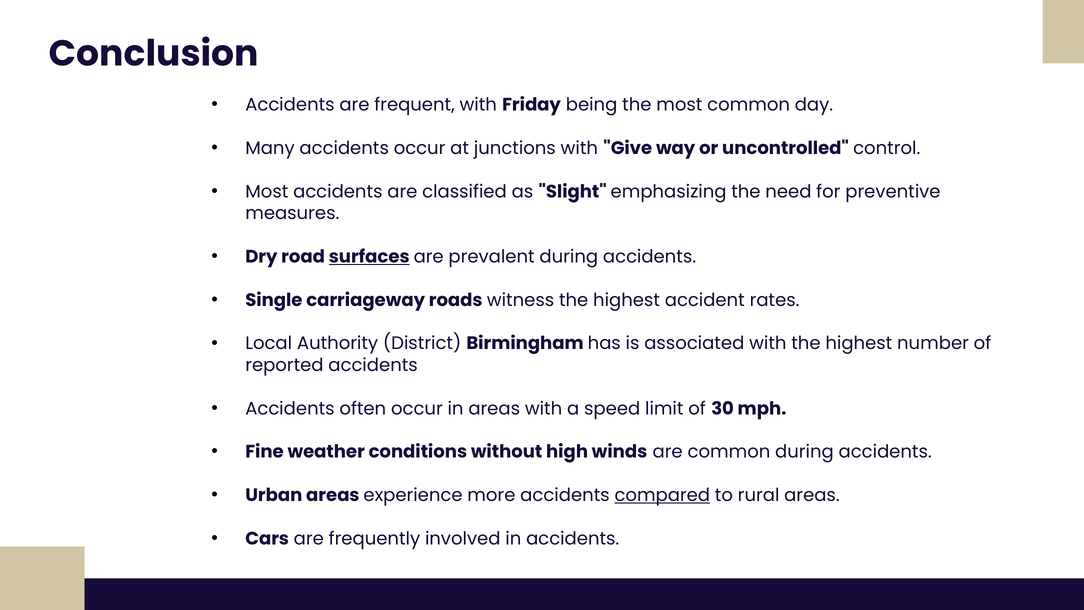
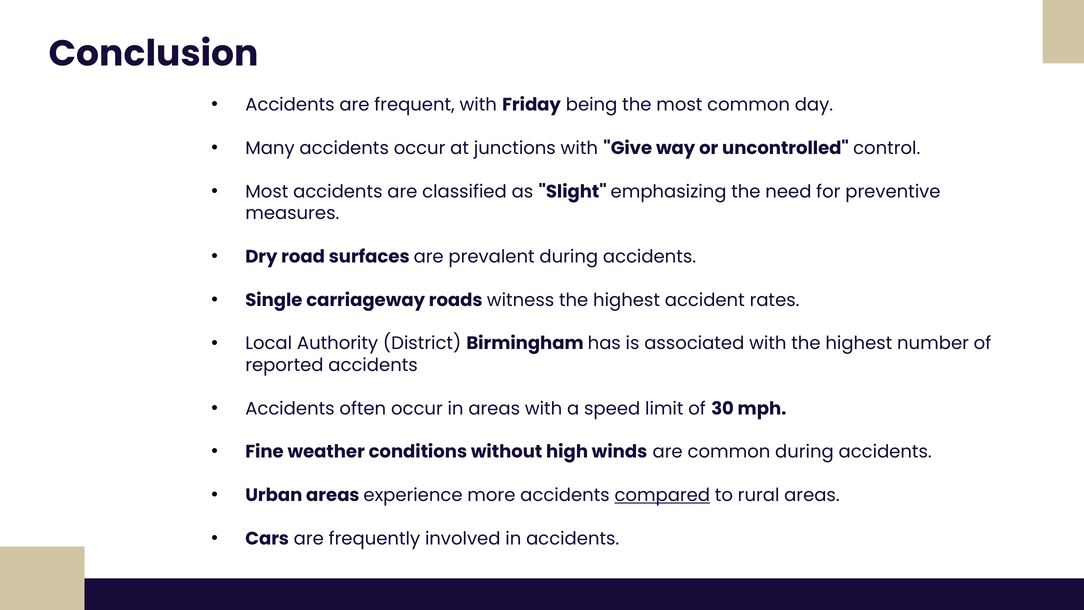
surfaces underline: present -> none
